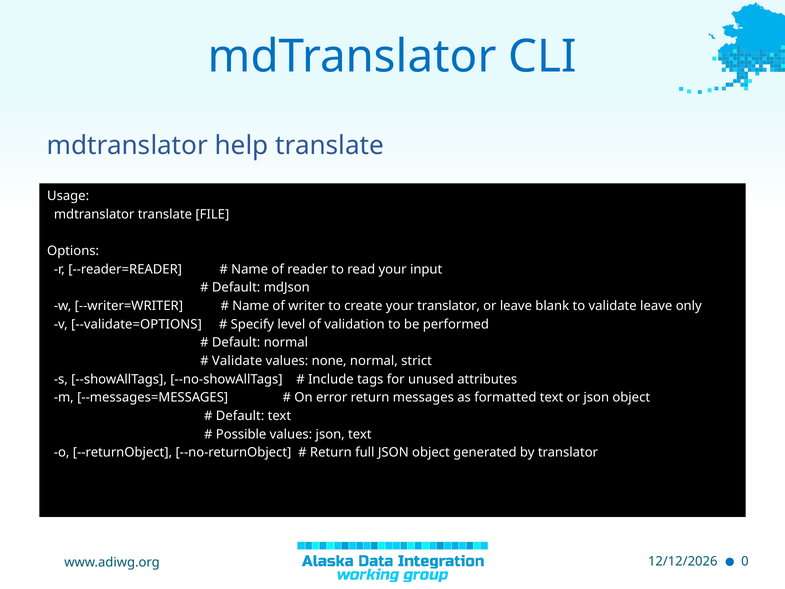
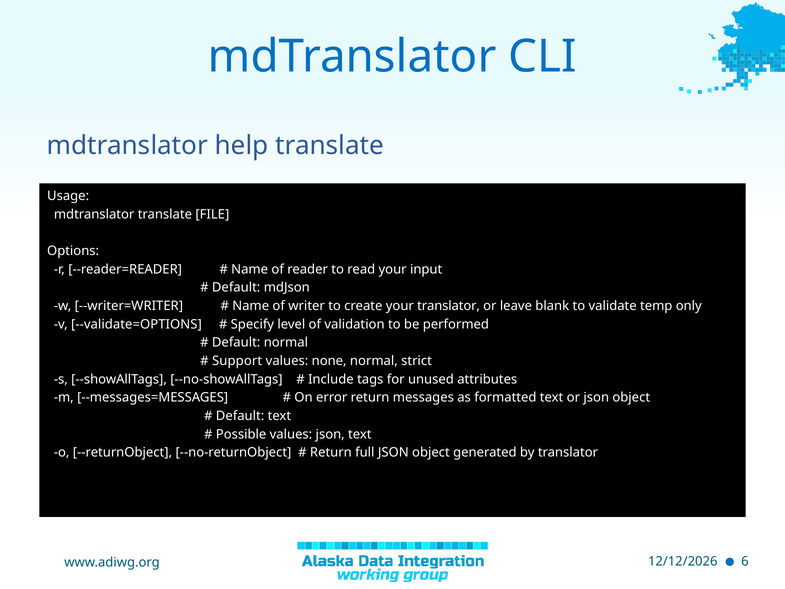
validate leave: leave -> temp
Validate at (237, 361): Validate -> Support
0: 0 -> 6
